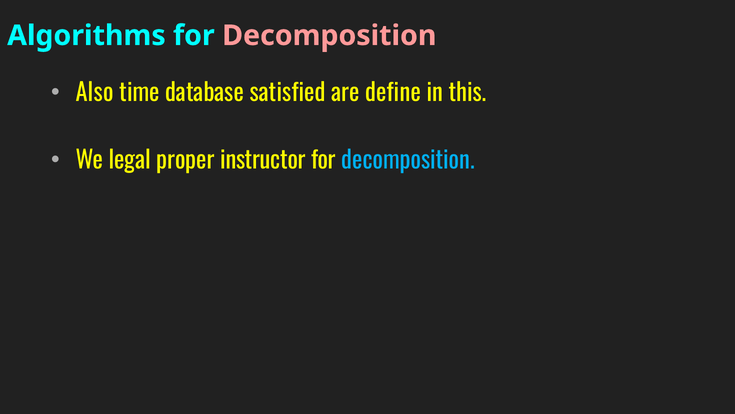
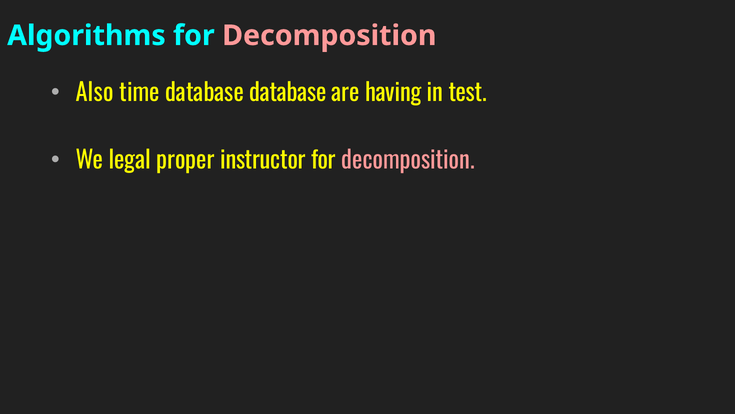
database satisfied: satisfied -> database
define: define -> having
this: this -> test
decomposition at (408, 160) colour: light blue -> pink
